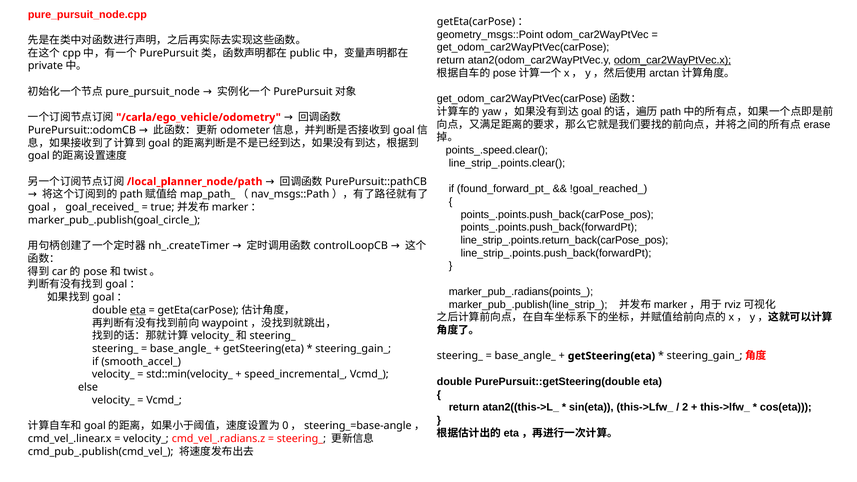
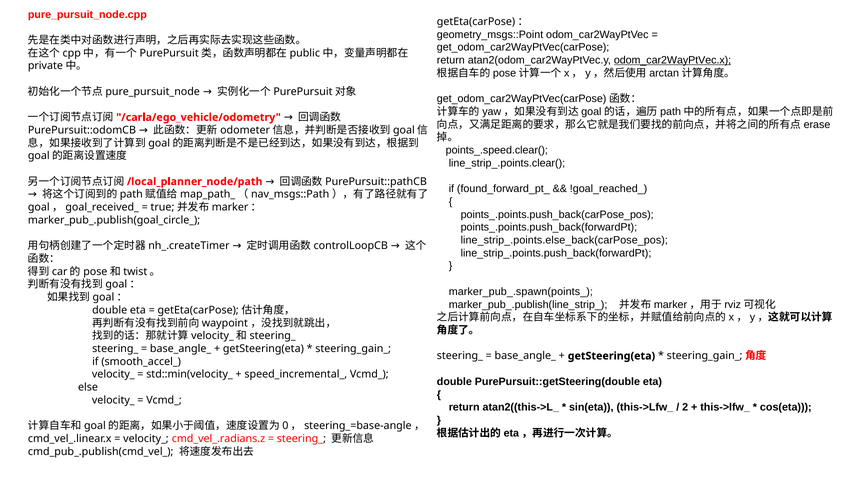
line_strip_.points.return_back(carPose_pos: line_strip_.points.return_back(carPose_pos -> line_strip_.points.else_back(carPose_pos
marker_pub_.radians(points_: marker_pub_.radians(points_ -> marker_pub_.spawn(points_
eta at (138, 310) underline: present -> none
